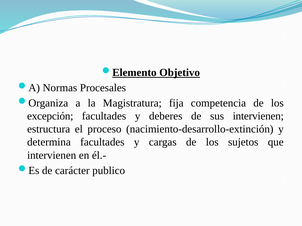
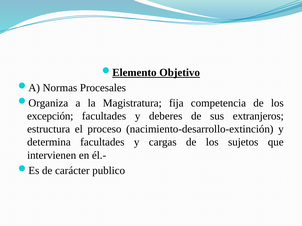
sus intervienen: intervienen -> extranjeros
